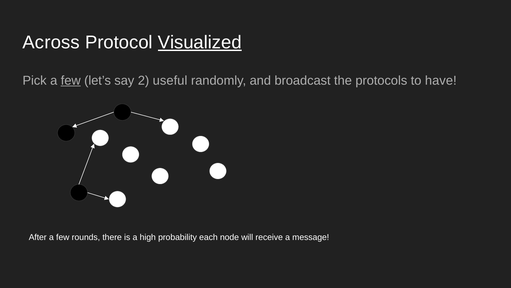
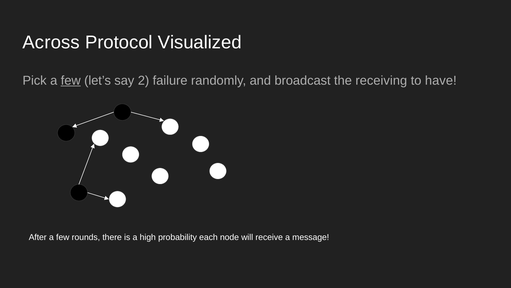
Visualized underline: present -> none
useful: useful -> failure
protocols: protocols -> receiving
